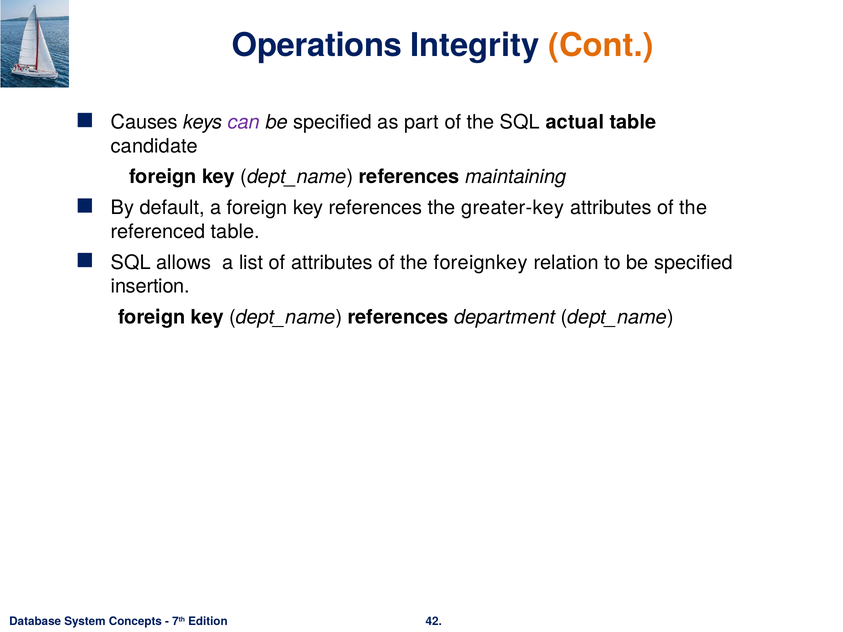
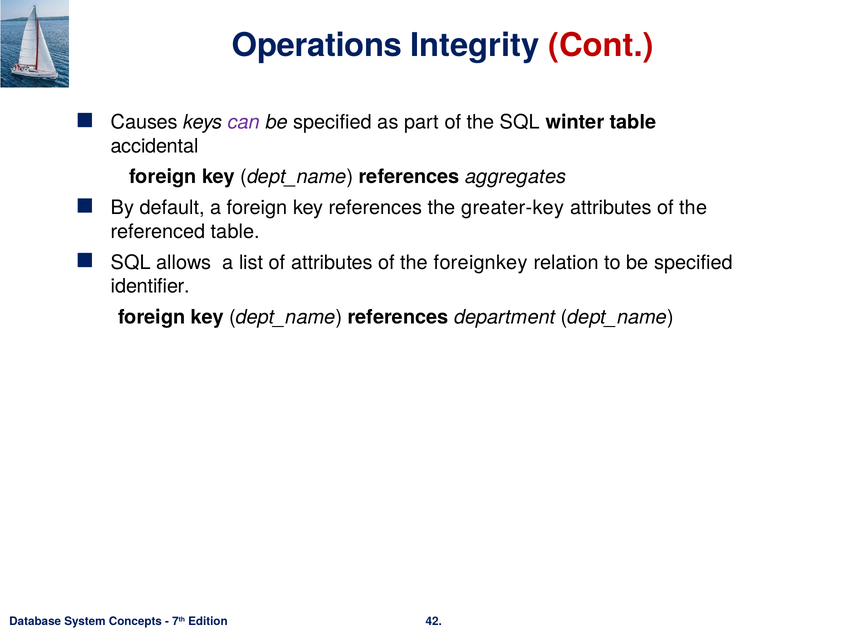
Cont colour: orange -> red
actual: actual -> winter
candidate: candidate -> accidental
maintaining: maintaining -> aggregates
insertion: insertion -> identifier
